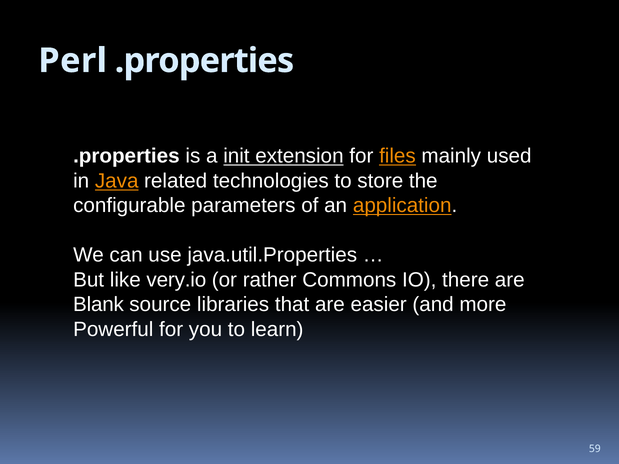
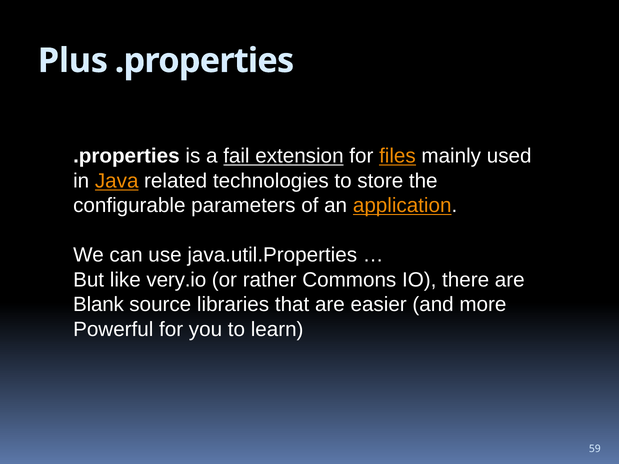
Perl: Perl -> Plus
init: init -> fail
